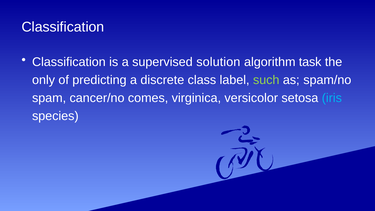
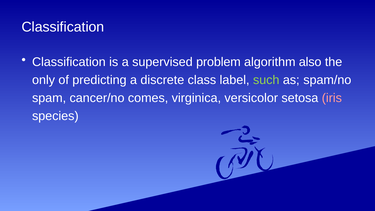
solution: solution -> problem
task: task -> also
iris colour: light blue -> pink
